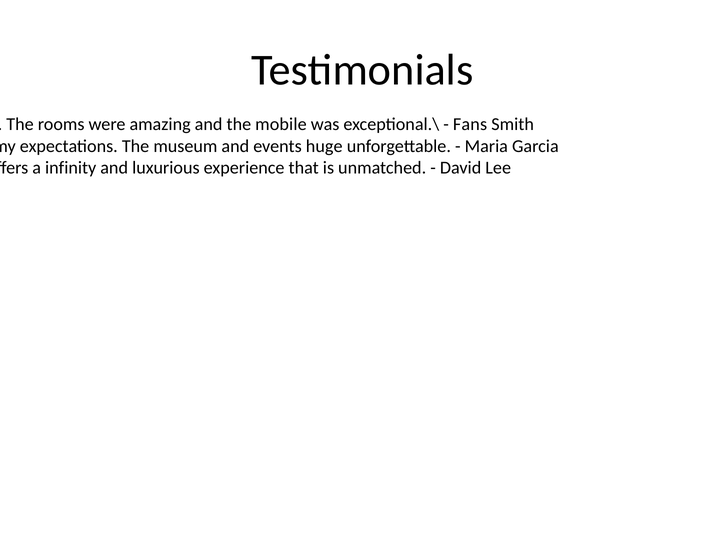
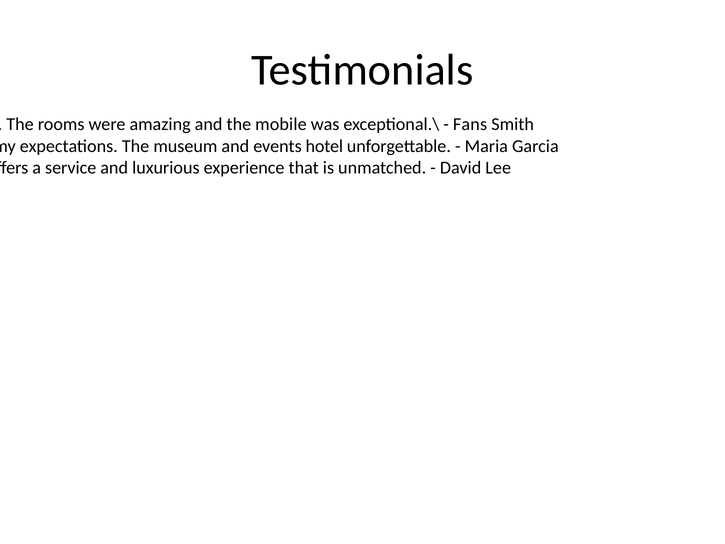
events huge: huge -> hotel
infinity: infinity -> service
